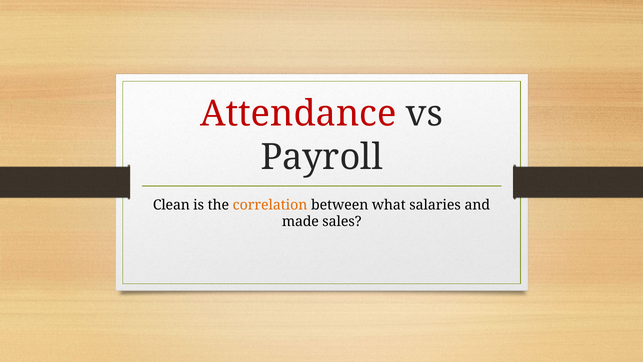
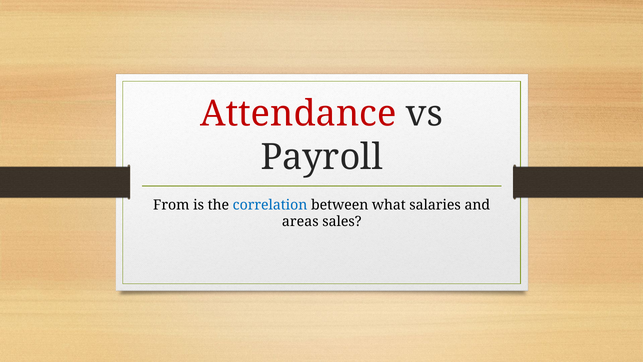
Clean: Clean -> From
correlation colour: orange -> blue
made: made -> areas
